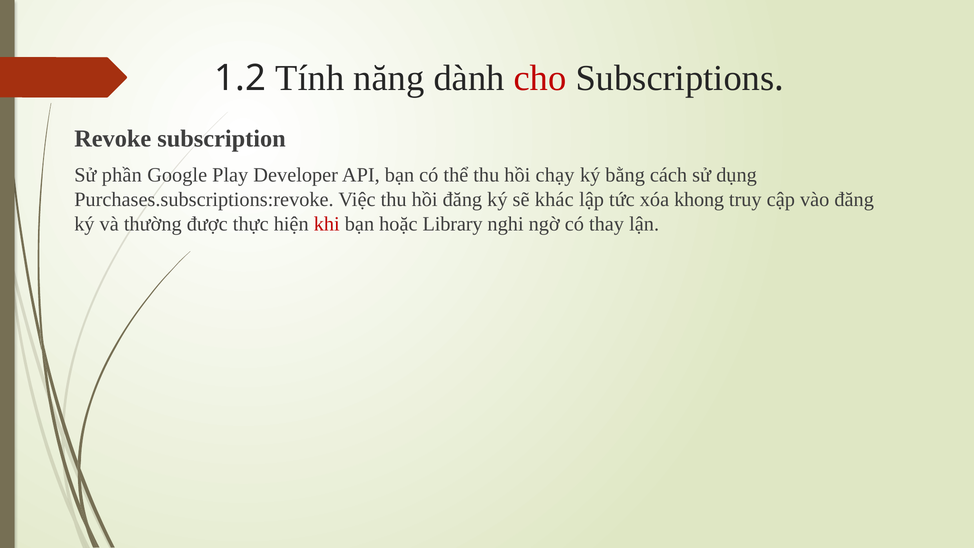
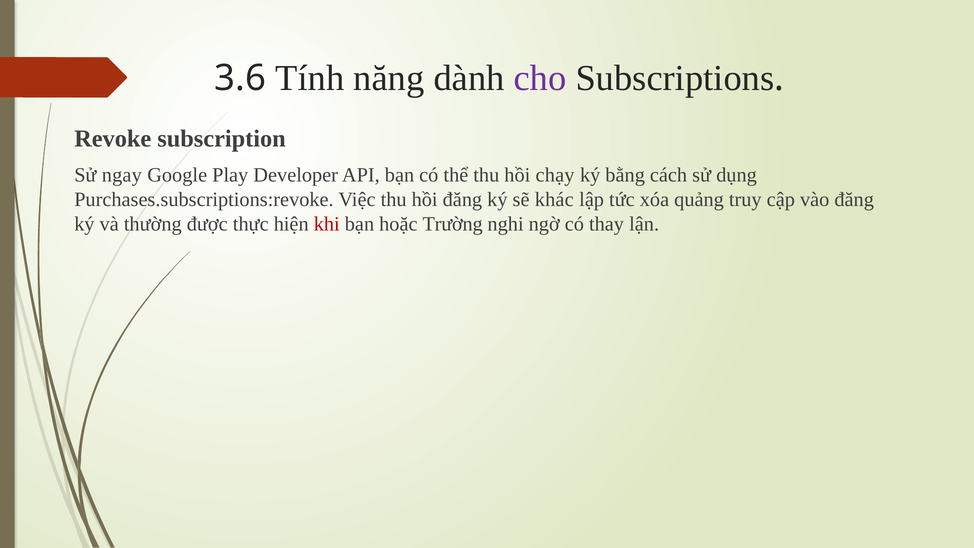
1.2: 1.2 -> 3.6
cho colour: red -> purple
phần: phần -> ngay
khong: khong -> quảng
Library: Library -> Trường
